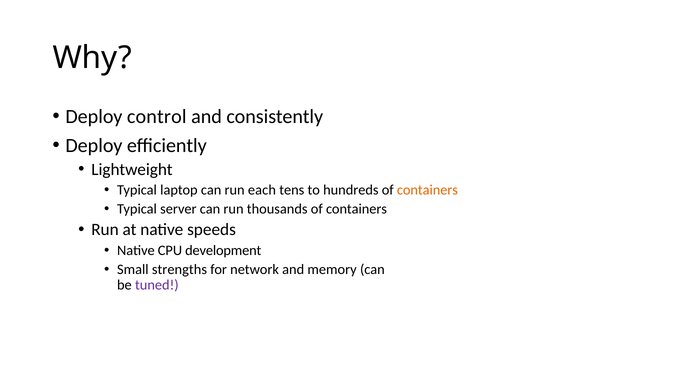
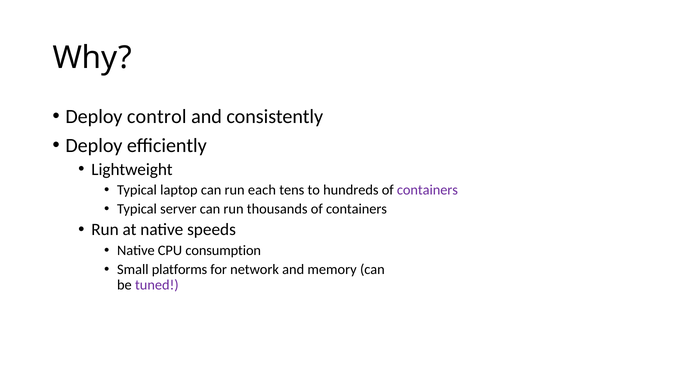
containers at (427, 190) colour: orange -> purple
development: development -> consumption
strengths: strengths -> platforms
